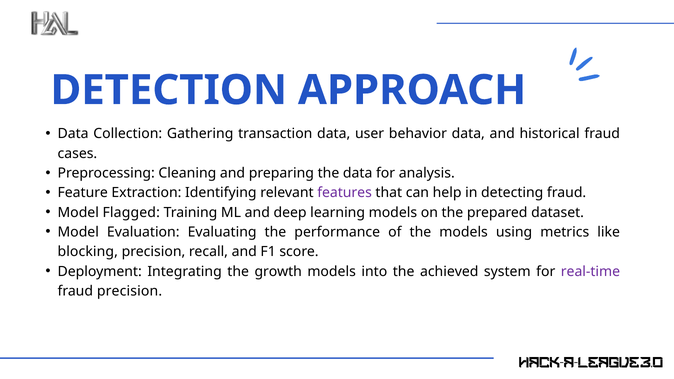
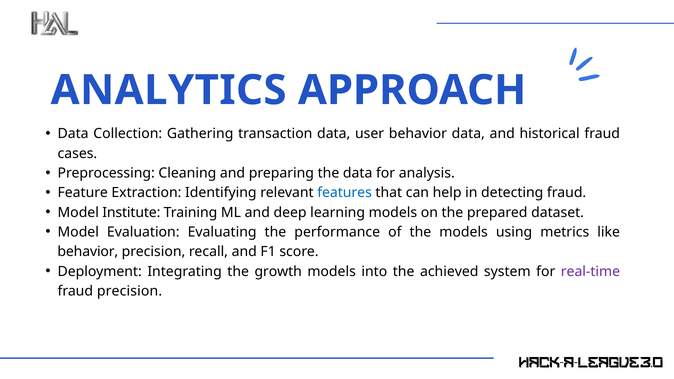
DETECTION: DETECTION -> ANALYTICS
features colour: purple -> blue
Flagged: Flagged -> Institute
blocking at (88, 252): blocking -> behavior
